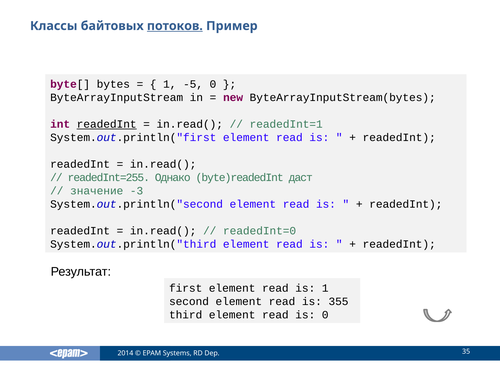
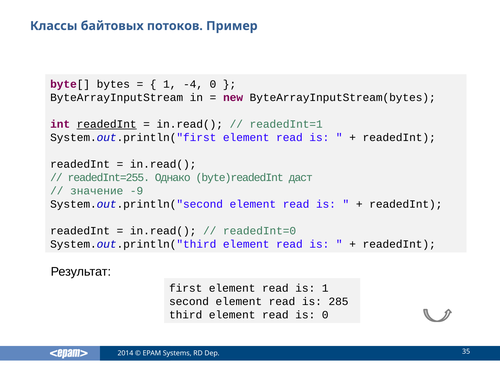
потоков underline: present -> none
-5: -5 -> -4
-3: -3 -> -9
355: 355 -> 285
